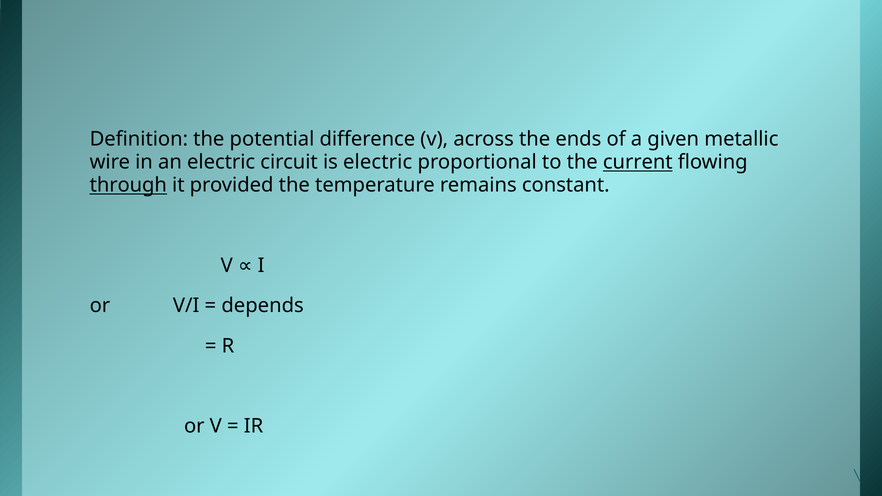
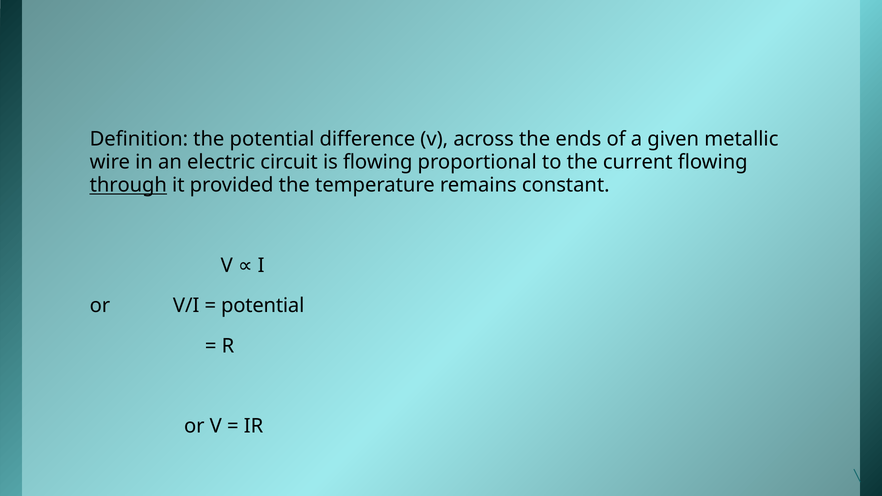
is electric: electric -> flowing
current underline: present -> none
depends at (263, 306): depends -> potential
